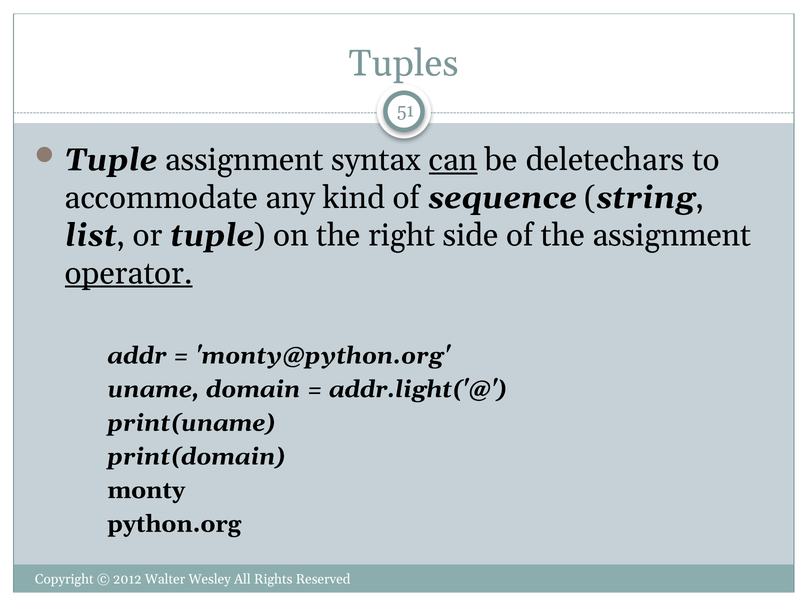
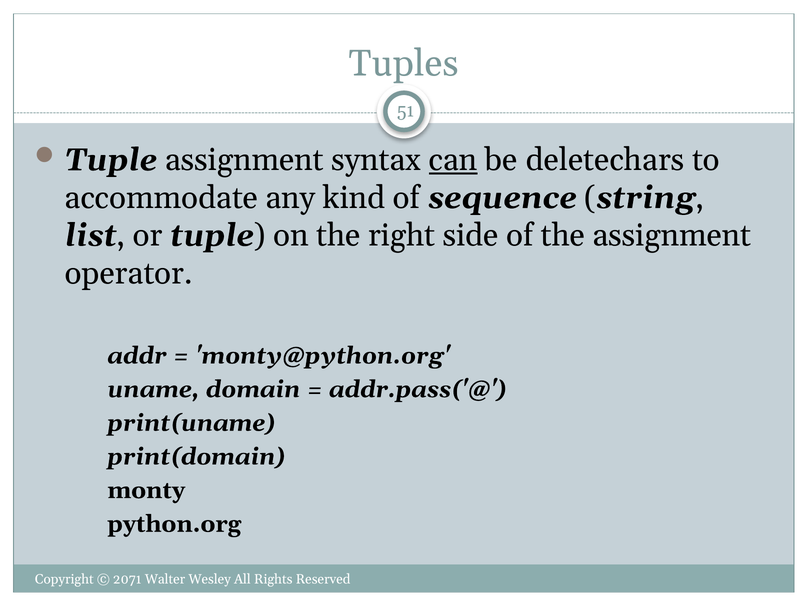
operator underline: present -> none
addr.light('@: addr.light('@ -> addr.pass('@
2012: 2012 -> 2071
